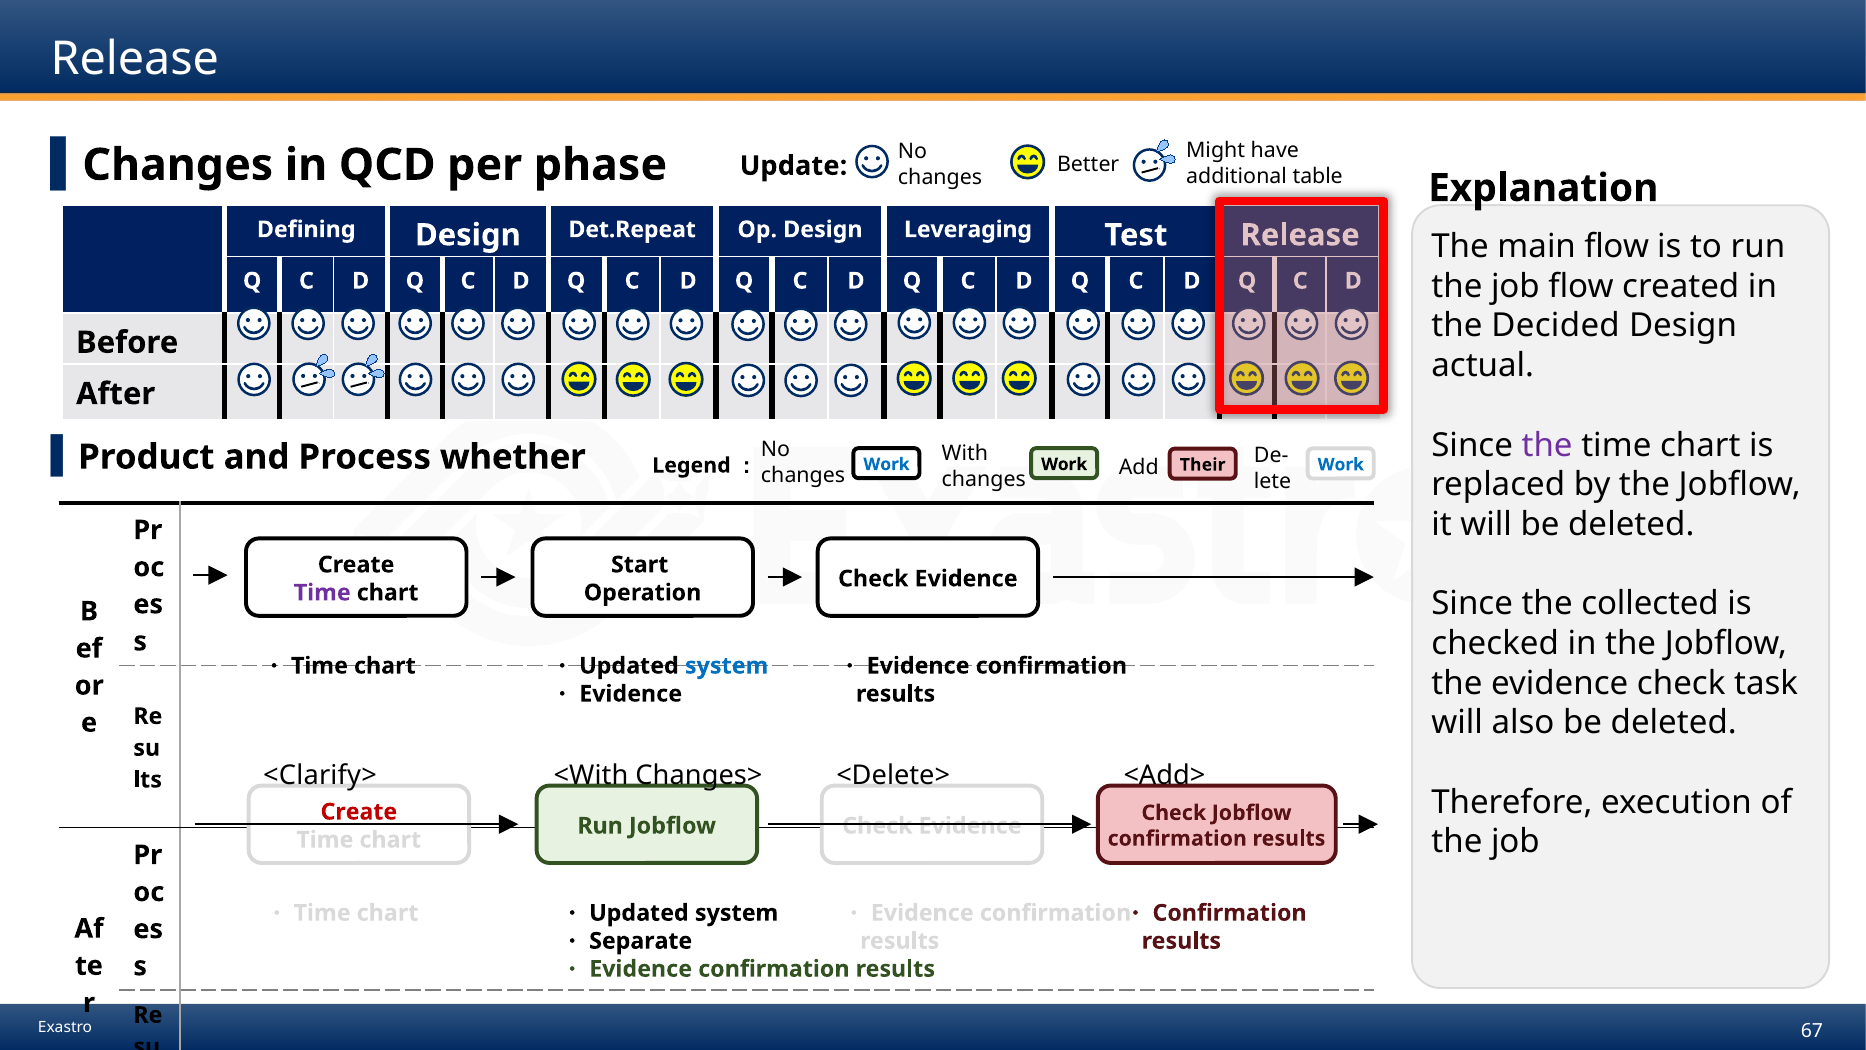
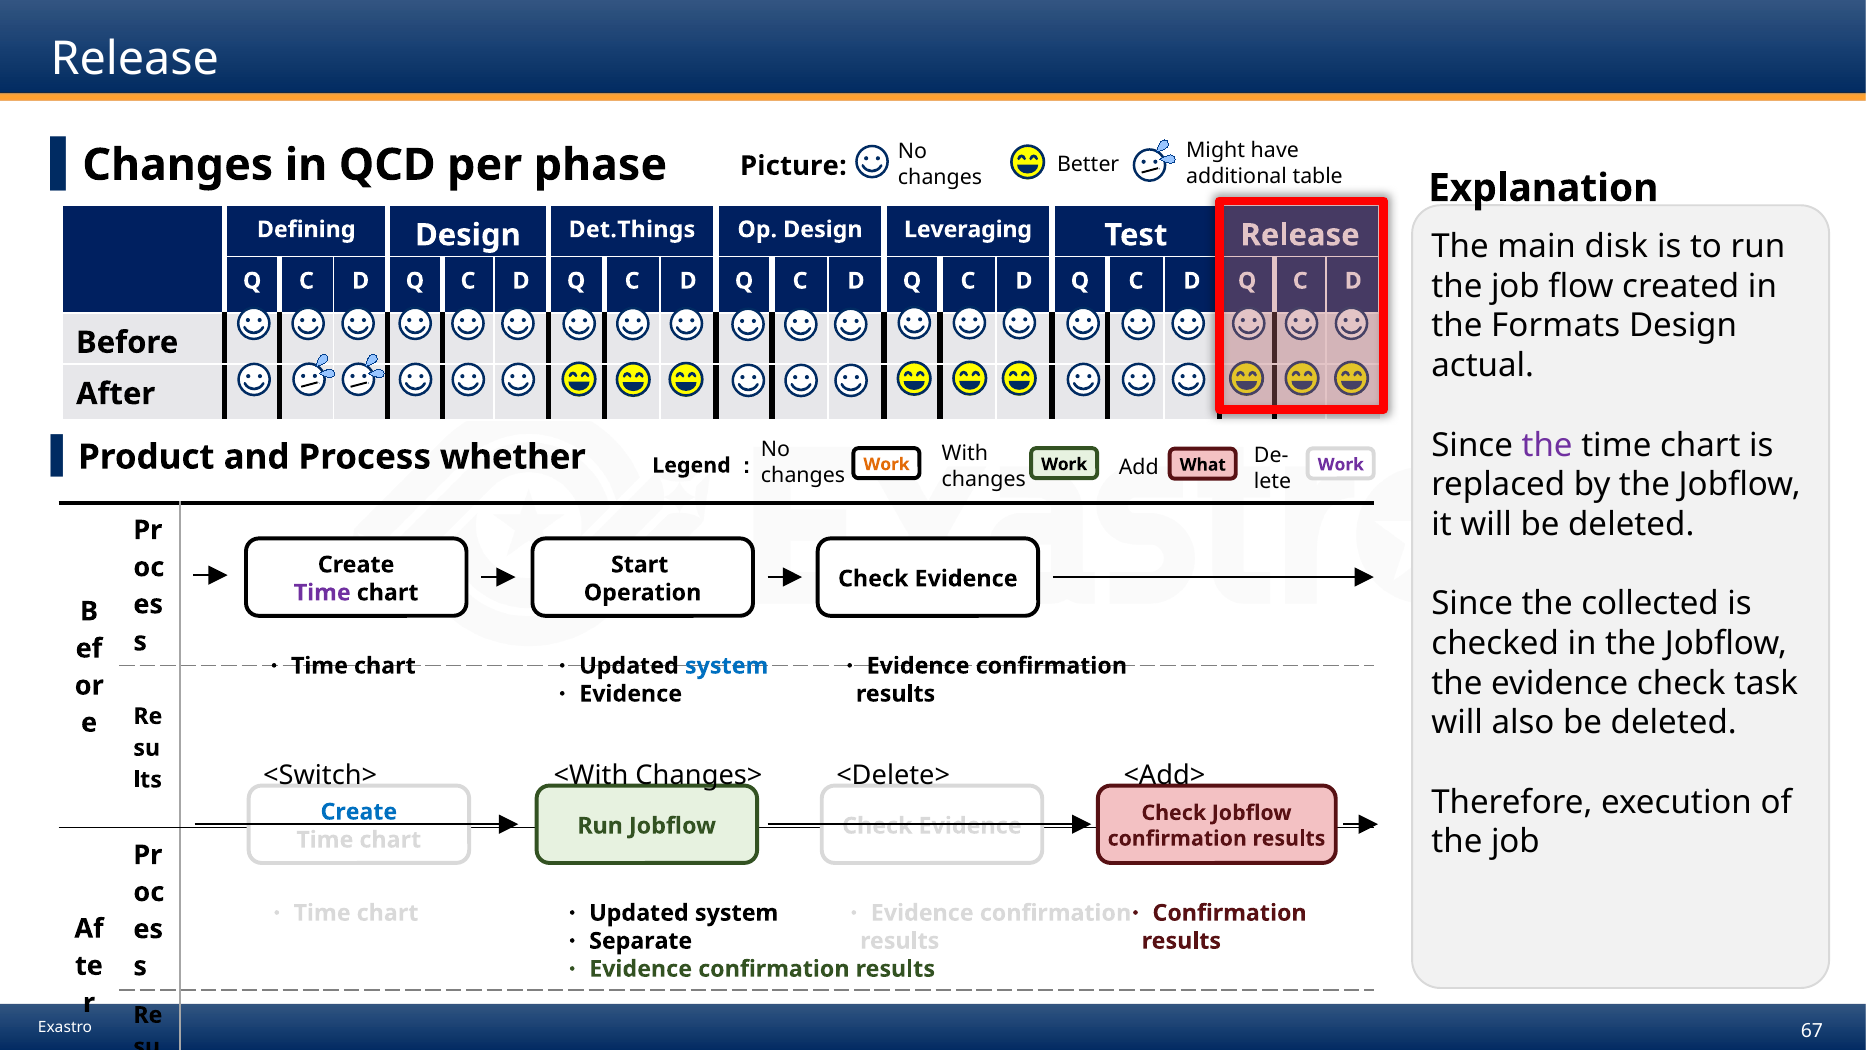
Update: Update -> Picture
Det.Repeat: Det.Repeat -> Det.Things
main flow: flow -> disk
Decided: Decided -> Formats
Their: Their -> What
Work at (1341, 464) colour: blue -> purple
Work at (887, 464) colour: blue -> orange
<Clarify>: <Clarify> -> <Switch>
Create at (359, 812) colour: red -> blue
